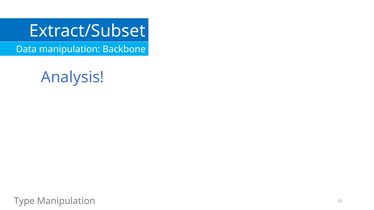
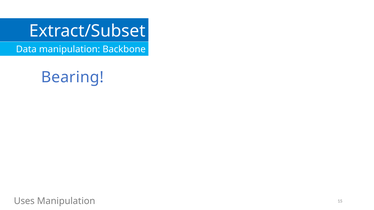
Analysis: Analysis -> Bearing
Type: Type -> Uses
